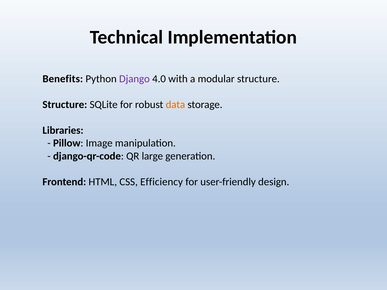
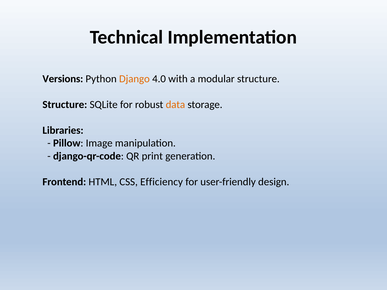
Benefits: Benefits -> Versions
Django colour: purple -> orange
large: large -> print
